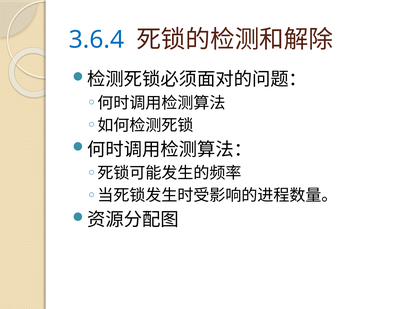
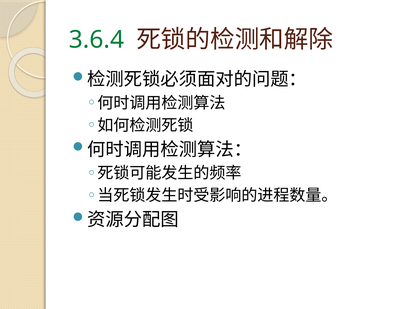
3.6.4 colour: blue -> green
